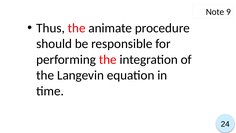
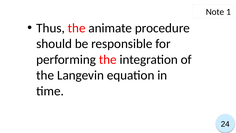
9: 9 -> 1
